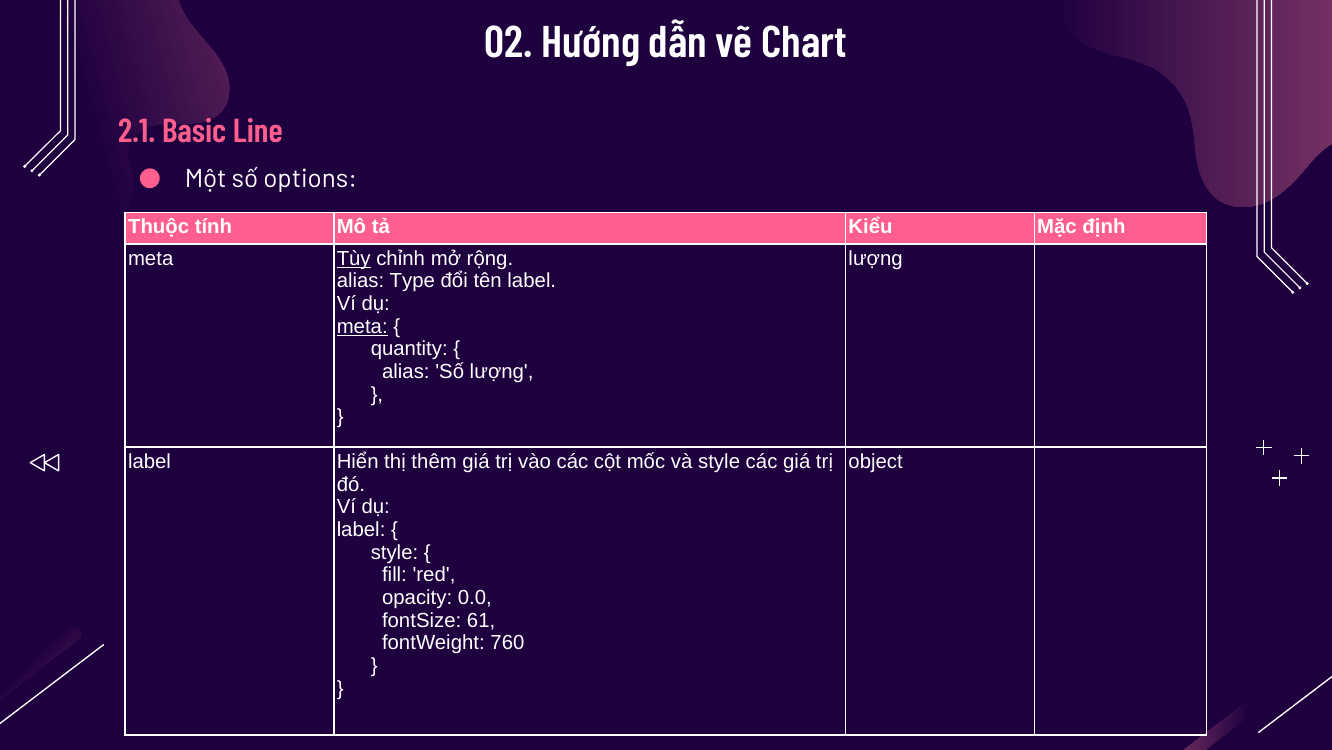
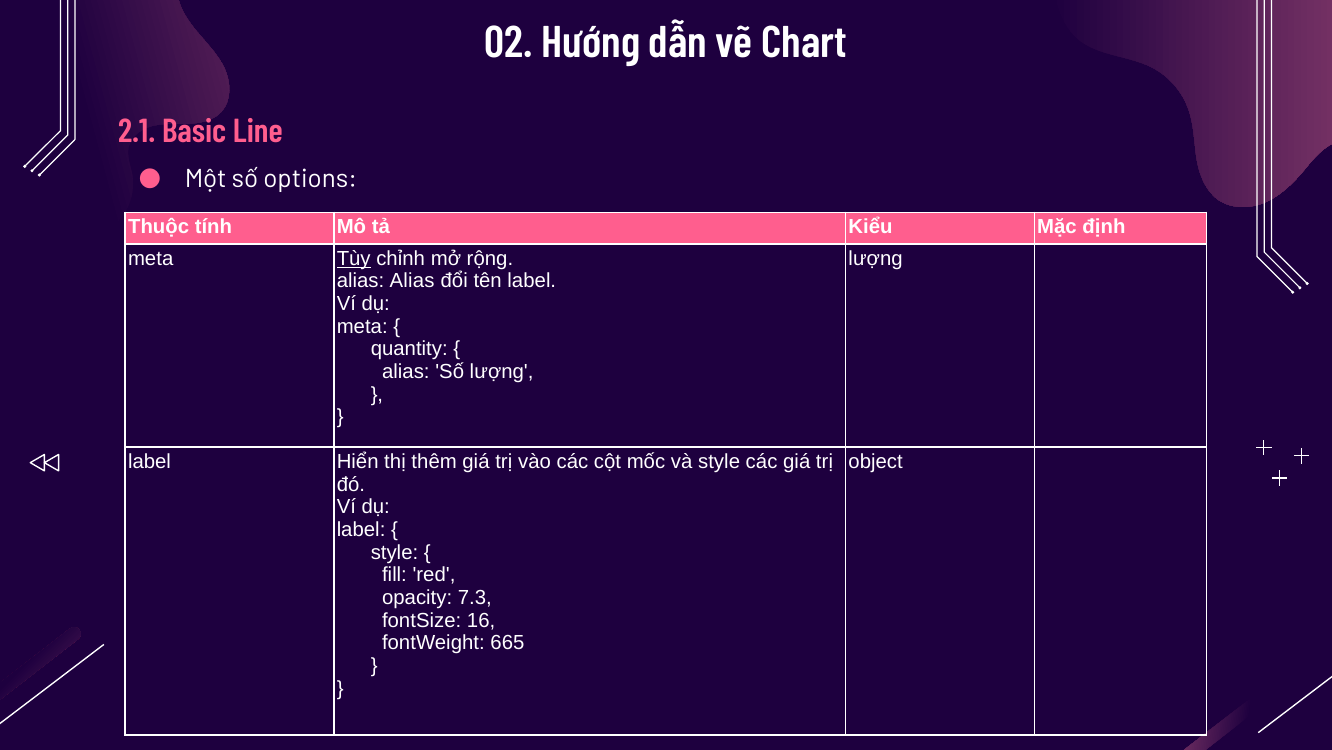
alias Type: Type -> Alias
meta at (362, 326) underline: present -> none
0.0: 0.0 -> 7.3
61: 61 -> 16
760: 760 -> 665
